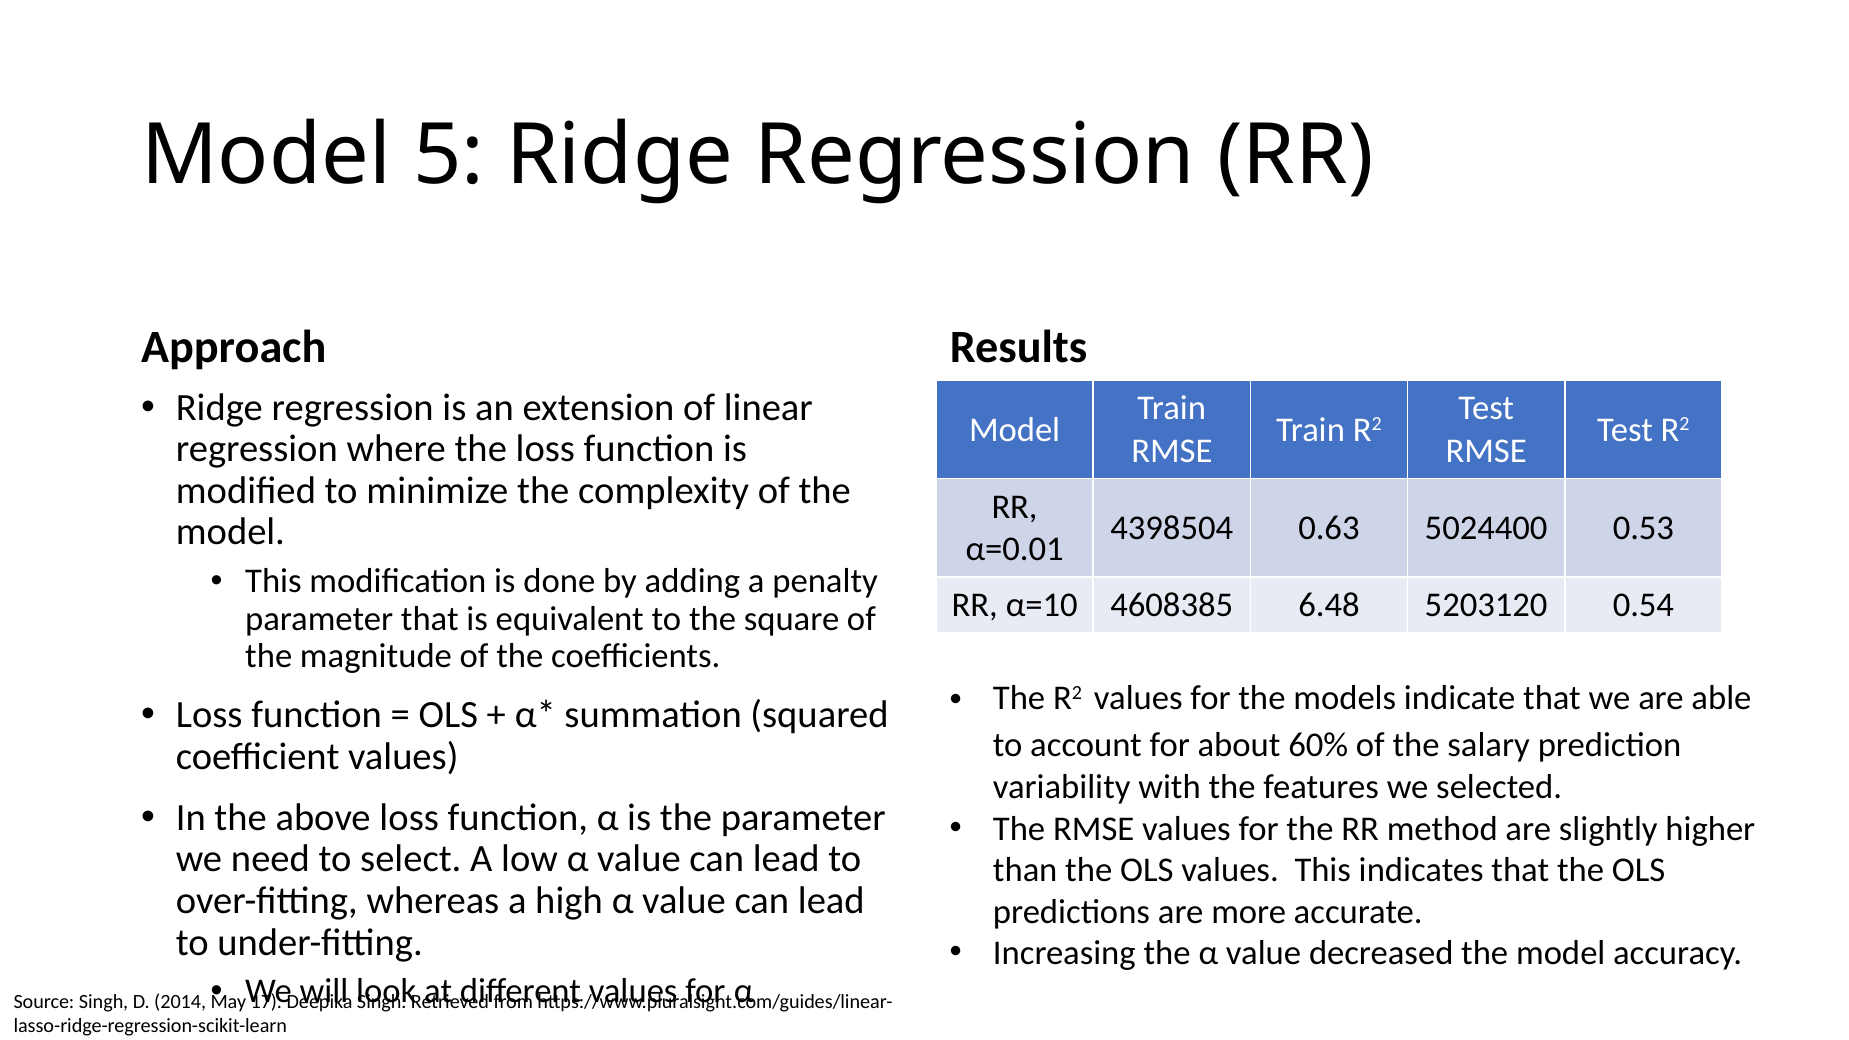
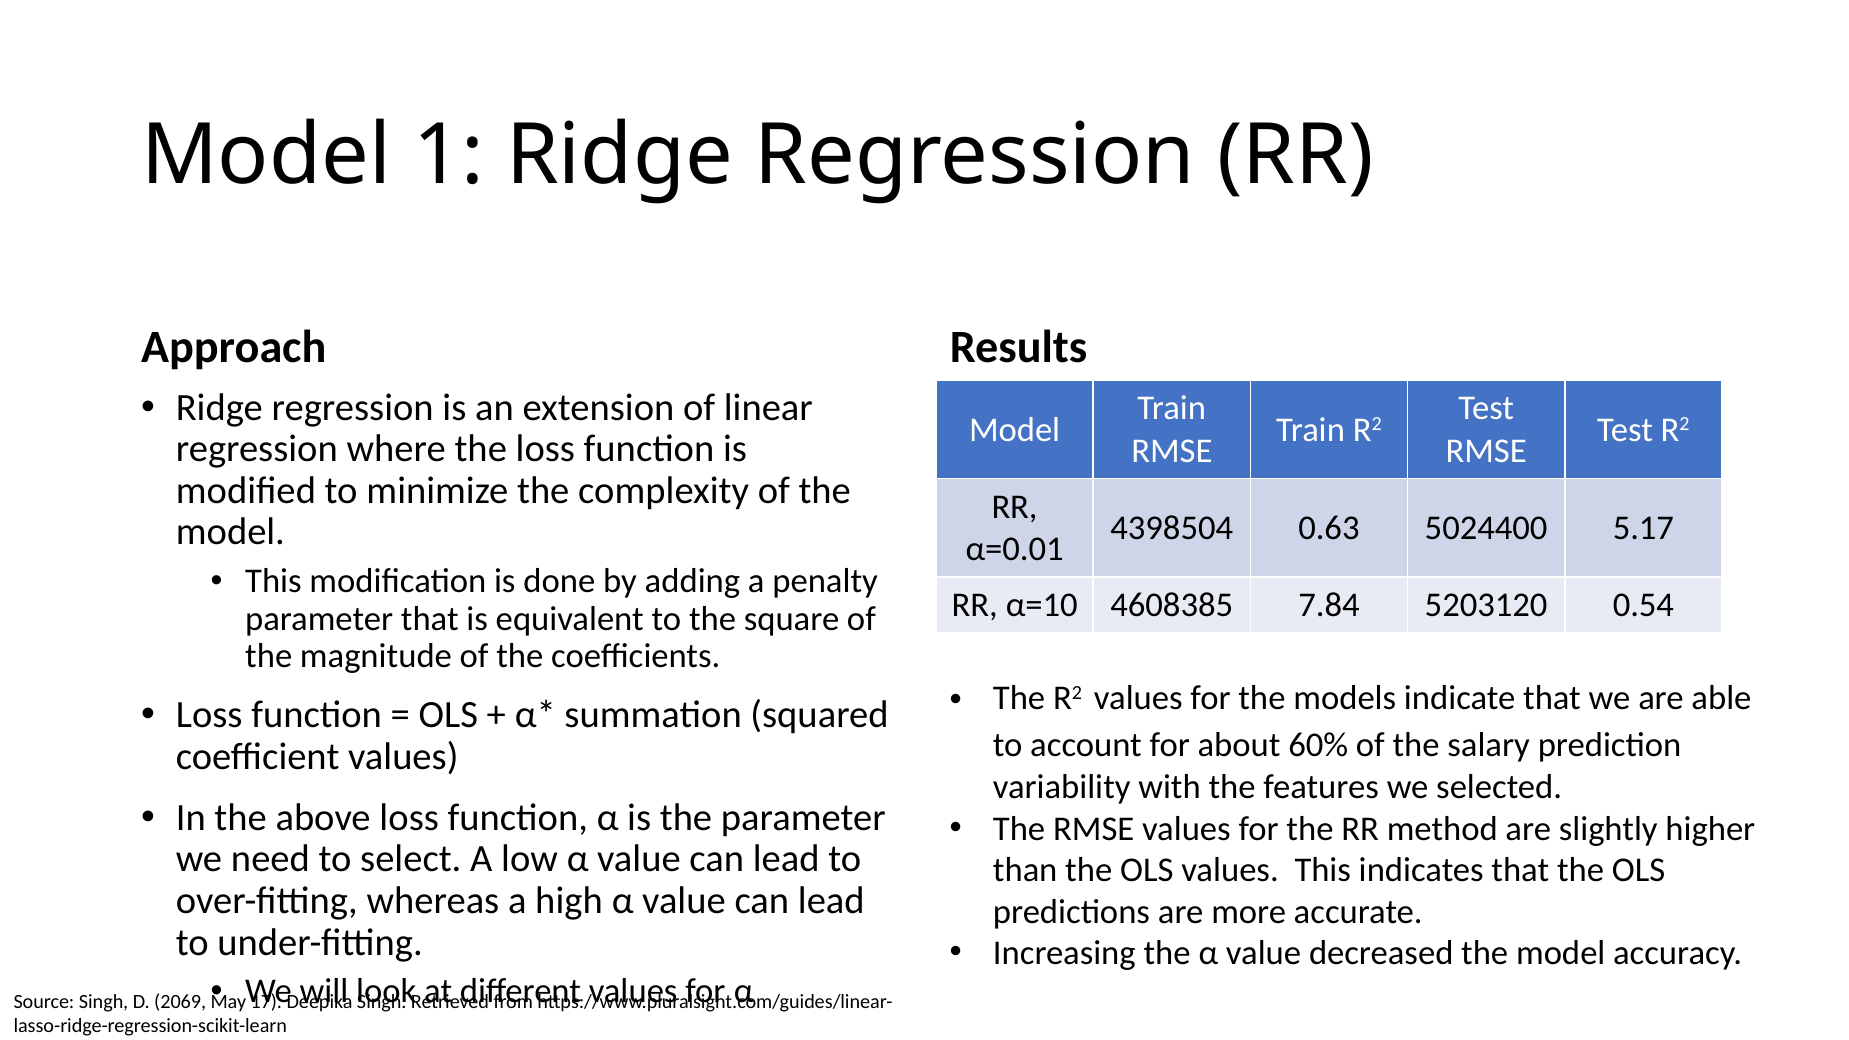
5: 5 -> 1
0.53: 0.53 -> 5.17
6.48: 6.48 -> 7.84
2014: 2014 -> 2069
